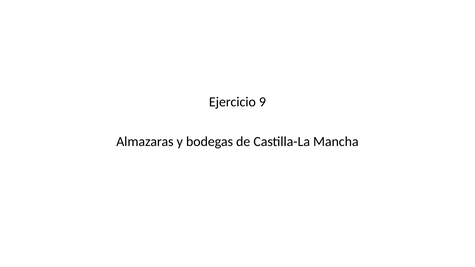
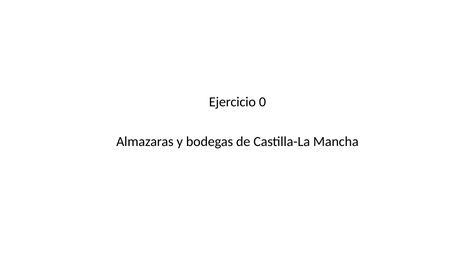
9: 9 -> 0
